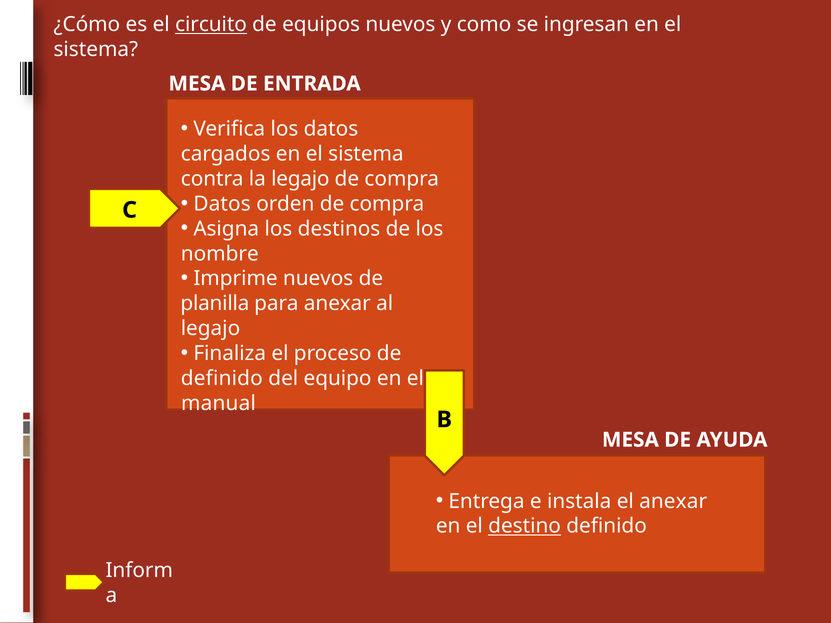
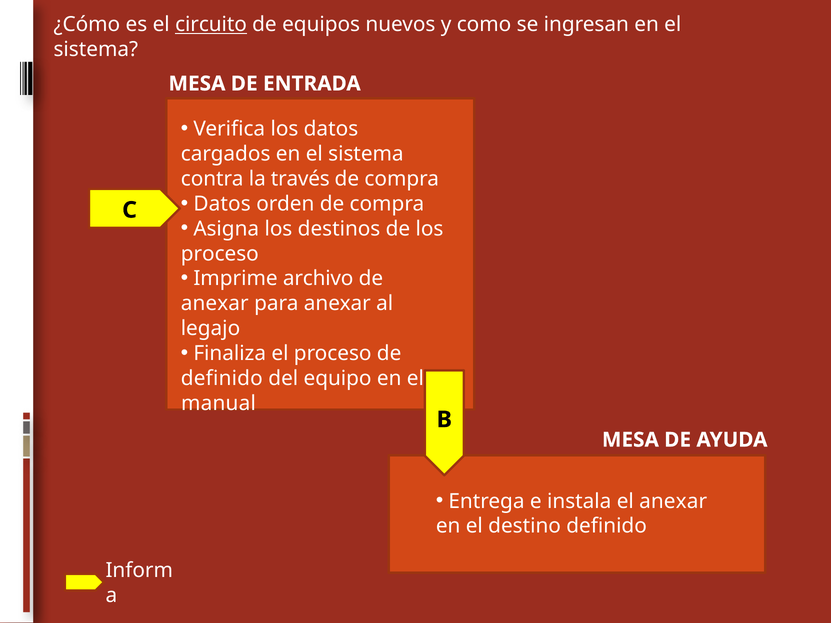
la legajo: legajo -> través
nombre at (220, 254): nombre -> proceso
Imprime nuevos: nuevos -> archivo
planilla at (215, 304): planilla -> anexar
destino underline: present -> none
